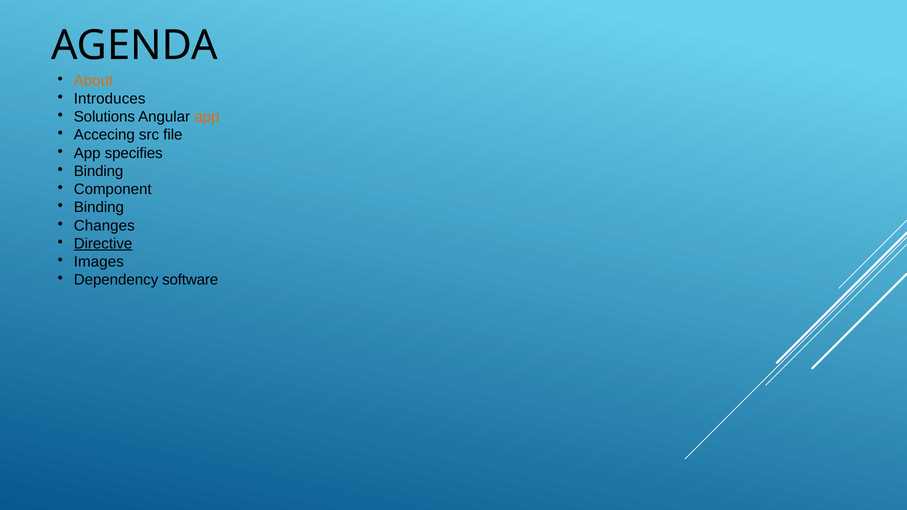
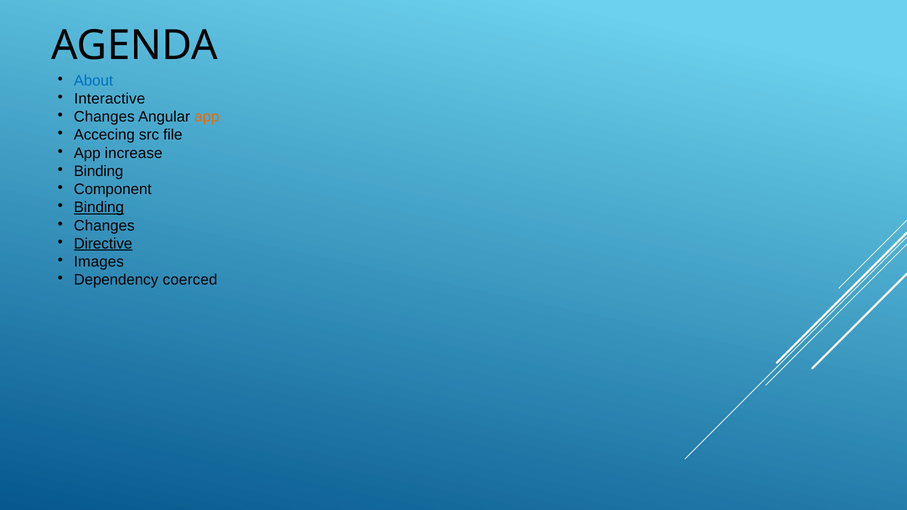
About colour: orange -> blue
Introduces: Introduces -> Interactive
Solutions at (104, 117): Solutions -> Changes
specifies: specifies -> increase
Binding at (99, 207) underline: none -> present
software: software -> coerced
